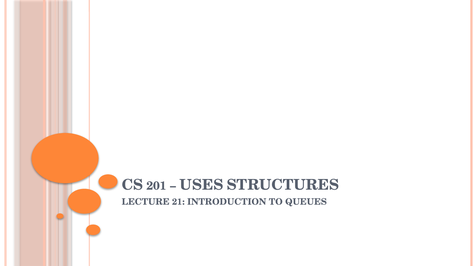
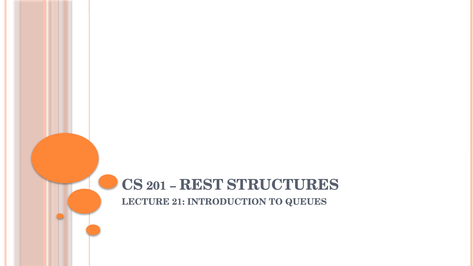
USES: USES -> REST
